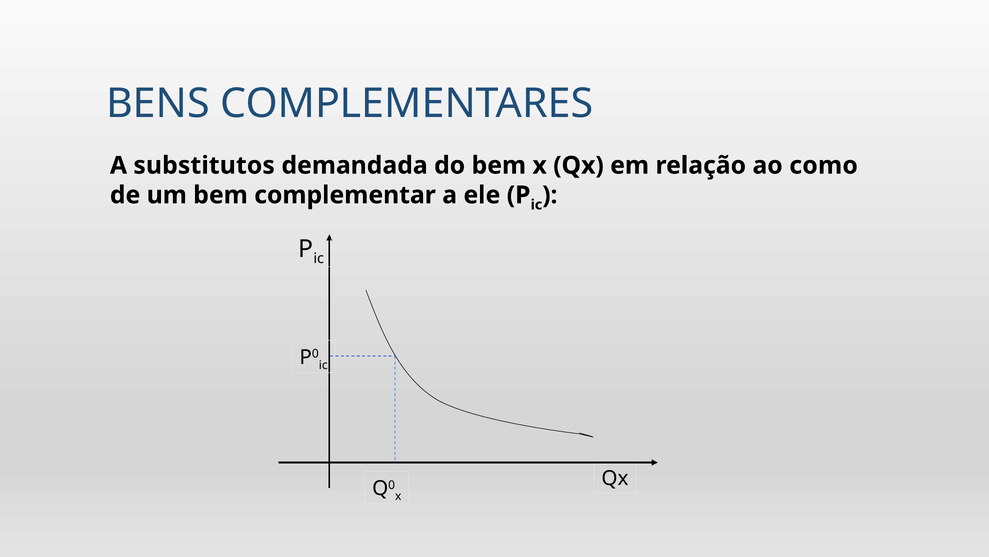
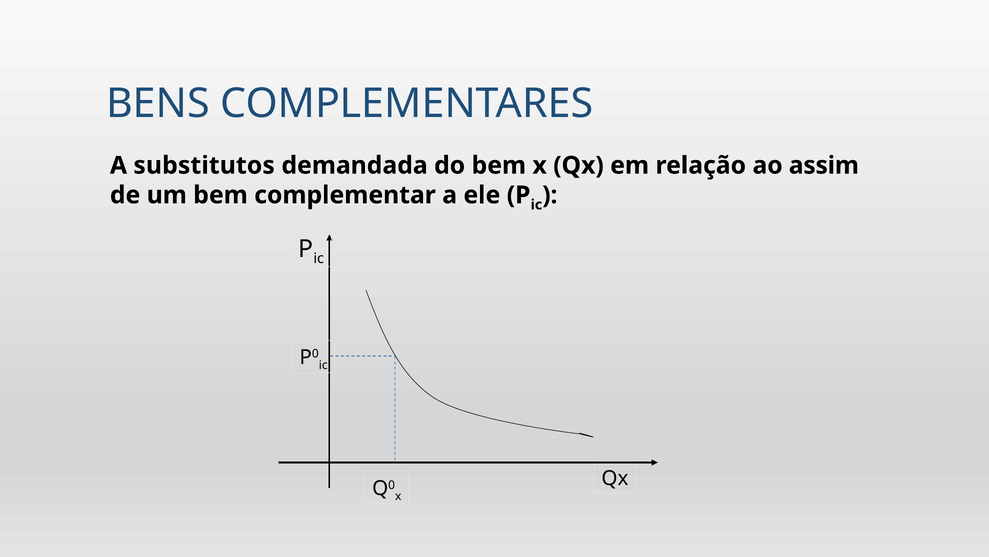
como: como -> assim
